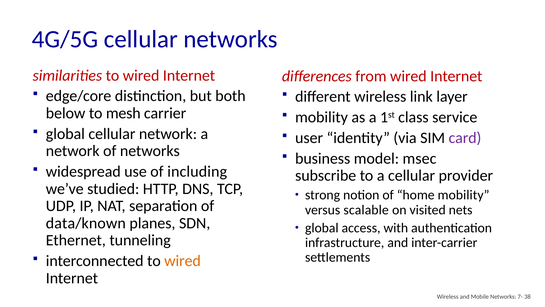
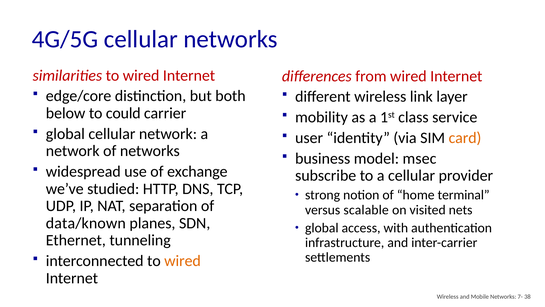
mesh: mesh -> could
card colour: purple -> orange
including: including -> exchange
home mobility: mobility -> terminal
